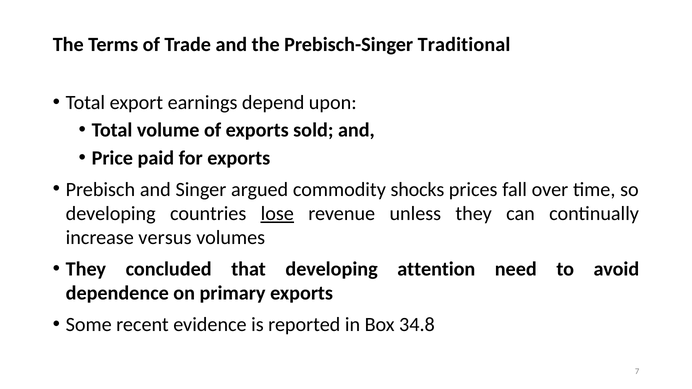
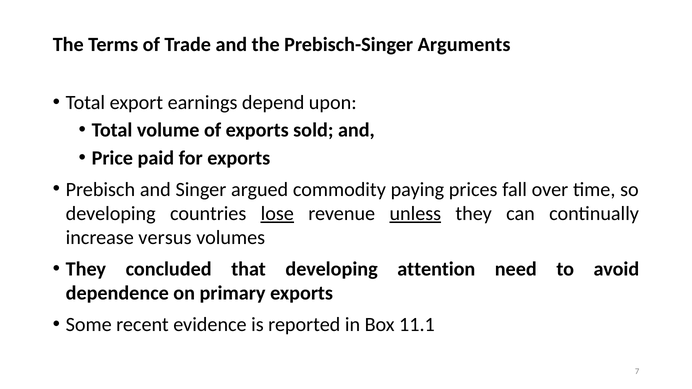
Traditional: Traditional -> Arguments
shocks: shocks -> paying
unless underline: none -> present
34.8: 34.8 -> 11.1
